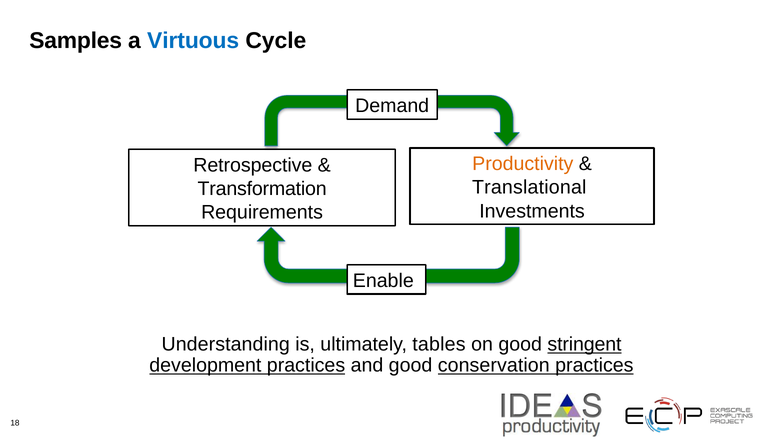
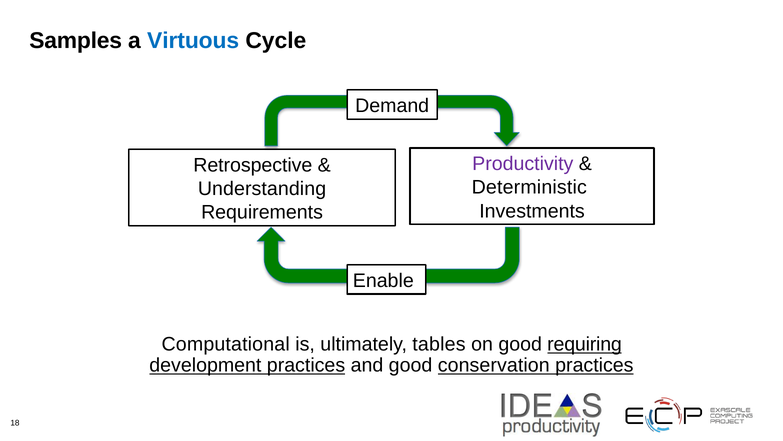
Productivity colour: orange -> purple
Translational: Translational -> Deterministic
Transformation: Transformation -> Understanding
Understanding: Understanding -> Computational
stringent: stringent -> requiring
